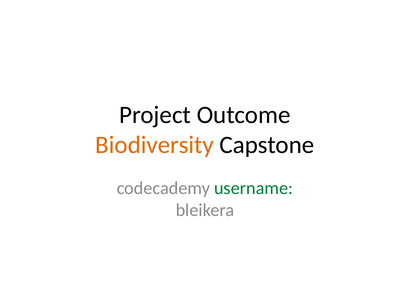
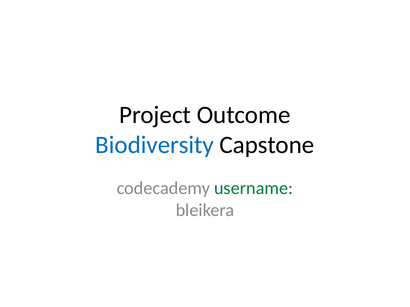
Biodiversity colour: orange -> blue
